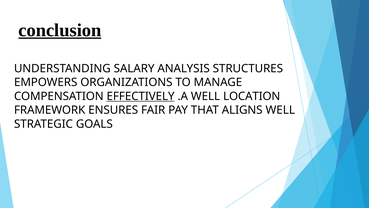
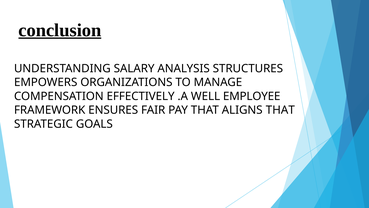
EFFECTIVELY underline: present -> none
LOCATION: LOCATION -> EMPLOYEE
ALIGNS WELL: WELL -> THAT
